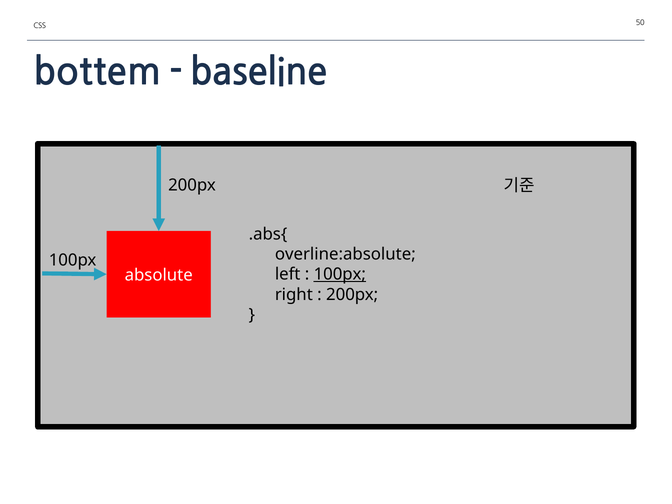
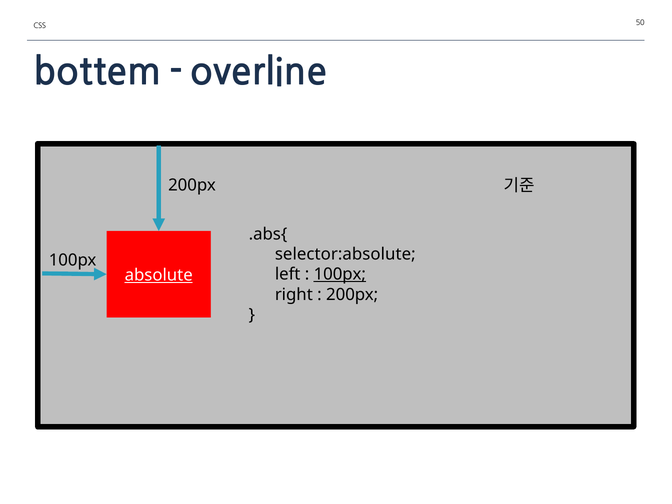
baseline: baseline -> overline
overline:absolute: overline:absolute -> selector:absolute
absolute underline: none -> present
